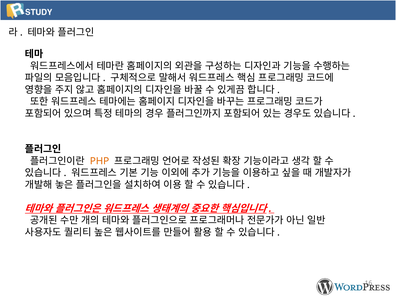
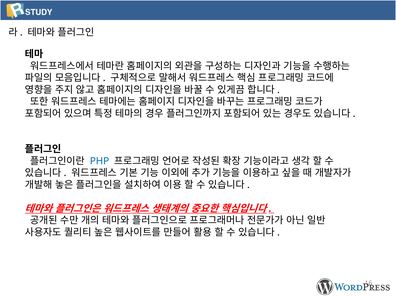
PHP colour: orange -> blue
